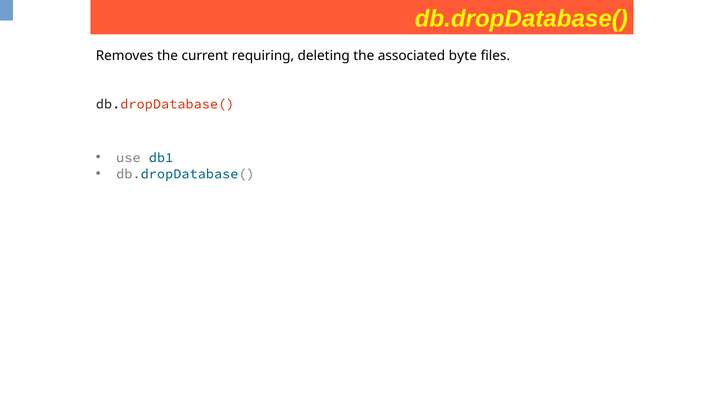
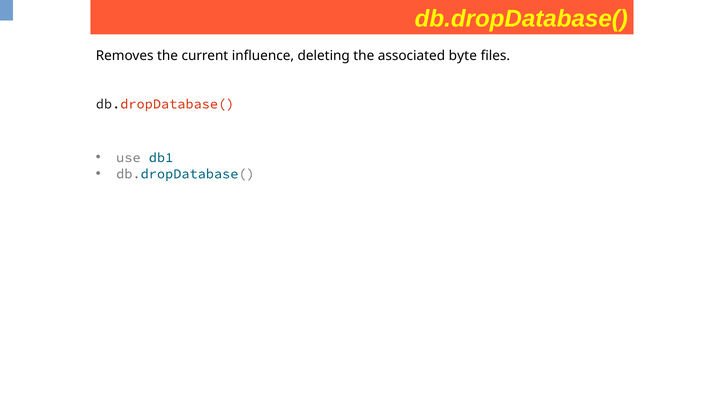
requiring: requiring -> influence
